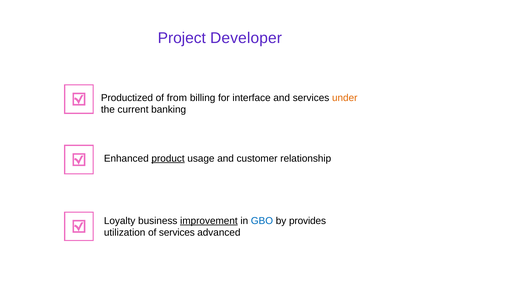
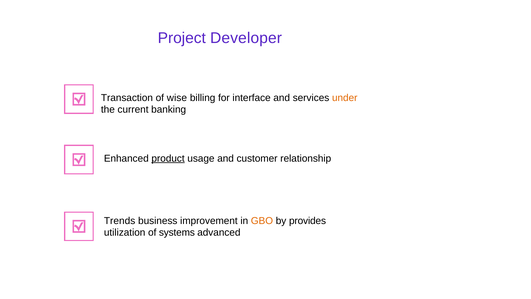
Productized: Productized -> Transaction
from: from -> wise
Loyalty: Loyalty -> Trends
improvement underline: present -> none
GBO colour: blue -> orange
of services: services -> systems
